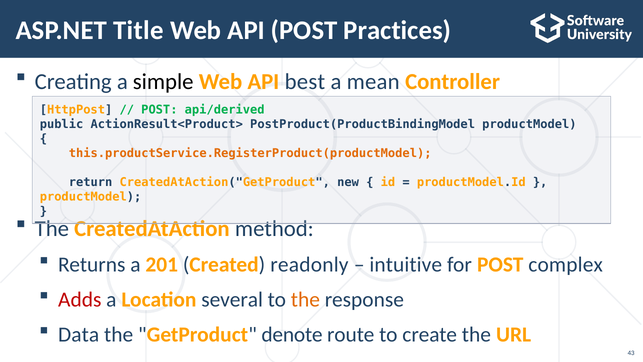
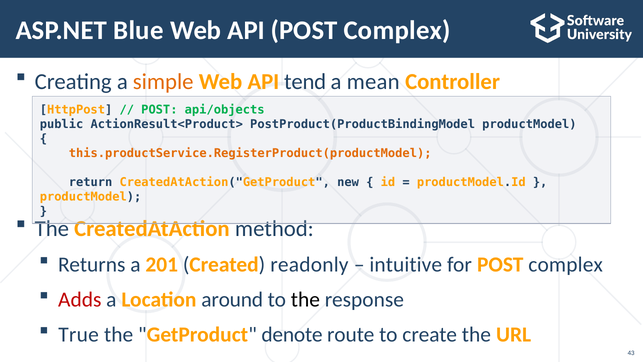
Title: Title -> Blue
API POST Practices: Practices -> Complex
simple colour: black -> orange
best: best -> tend
api/derived: api/derived -> api/objects
several: several -> around
the at (305, 299) colour: orange -> black
Data: Data -> True
